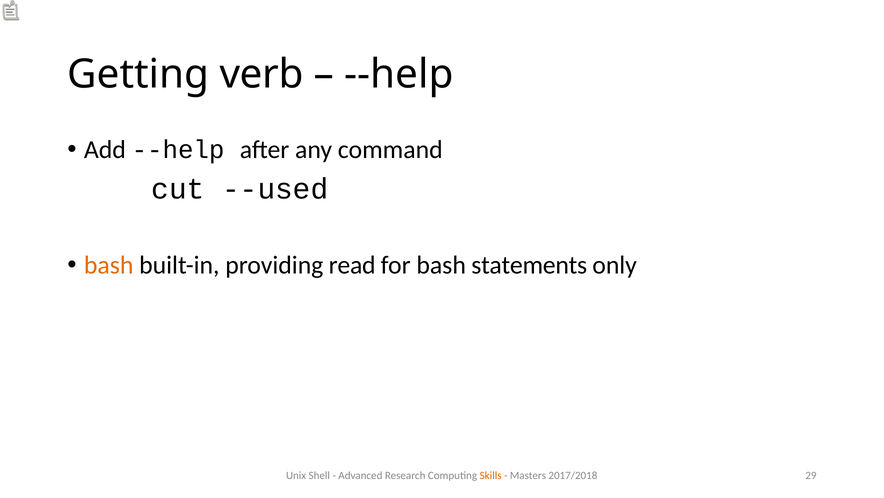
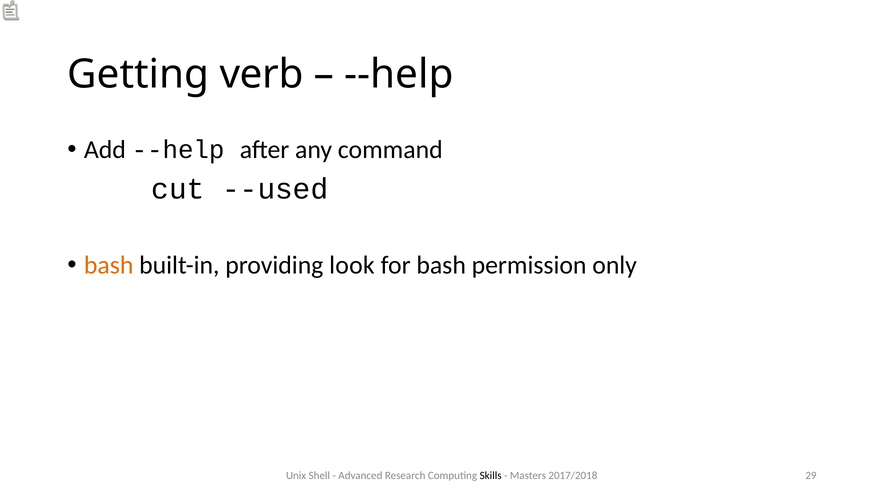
read: read -> look
statements: statements -> permission
Skills colour: orange -> black
